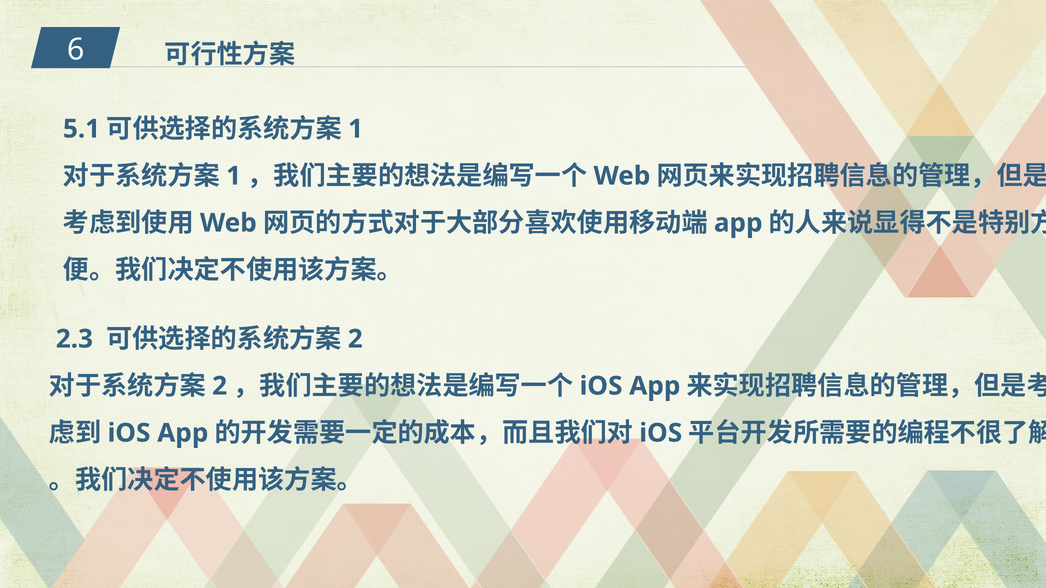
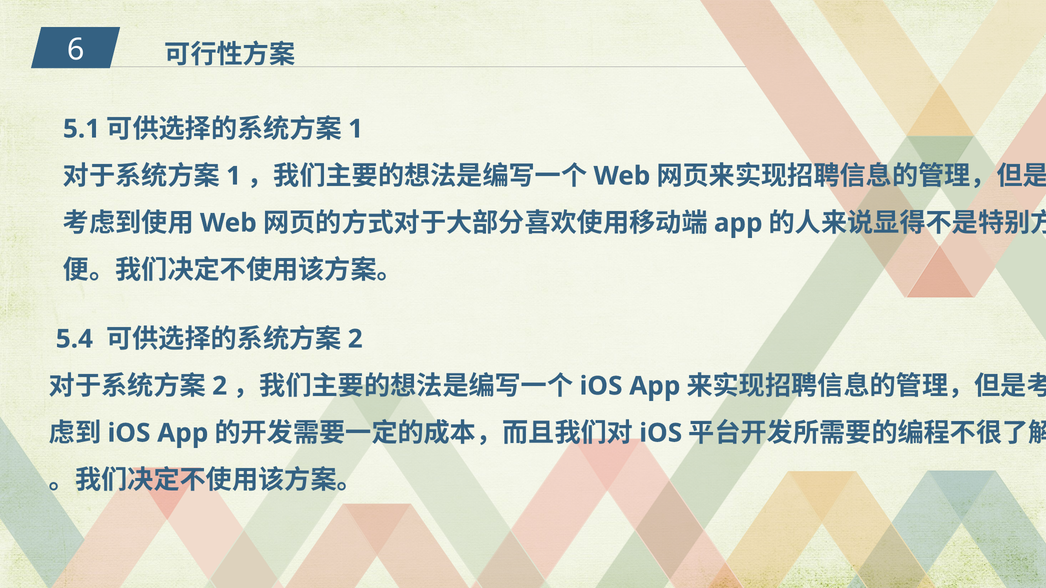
2.3: 2.3 -> 5.4
